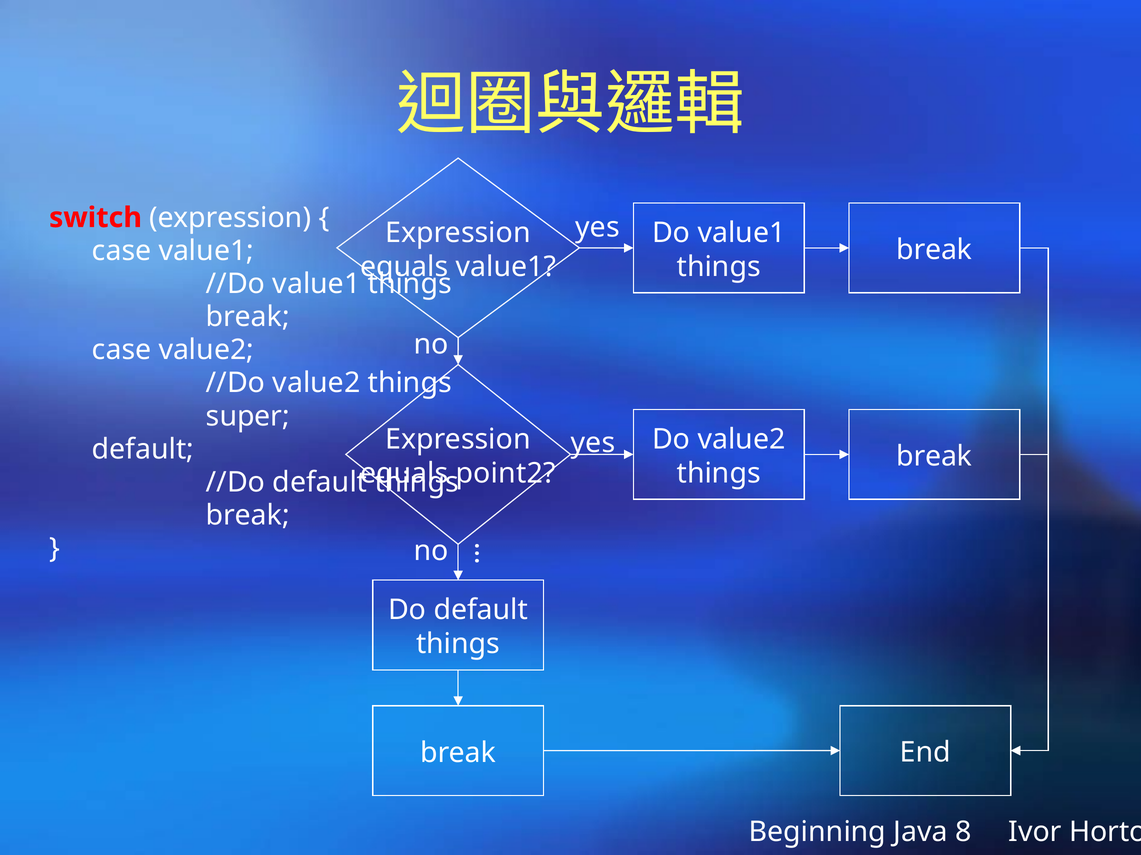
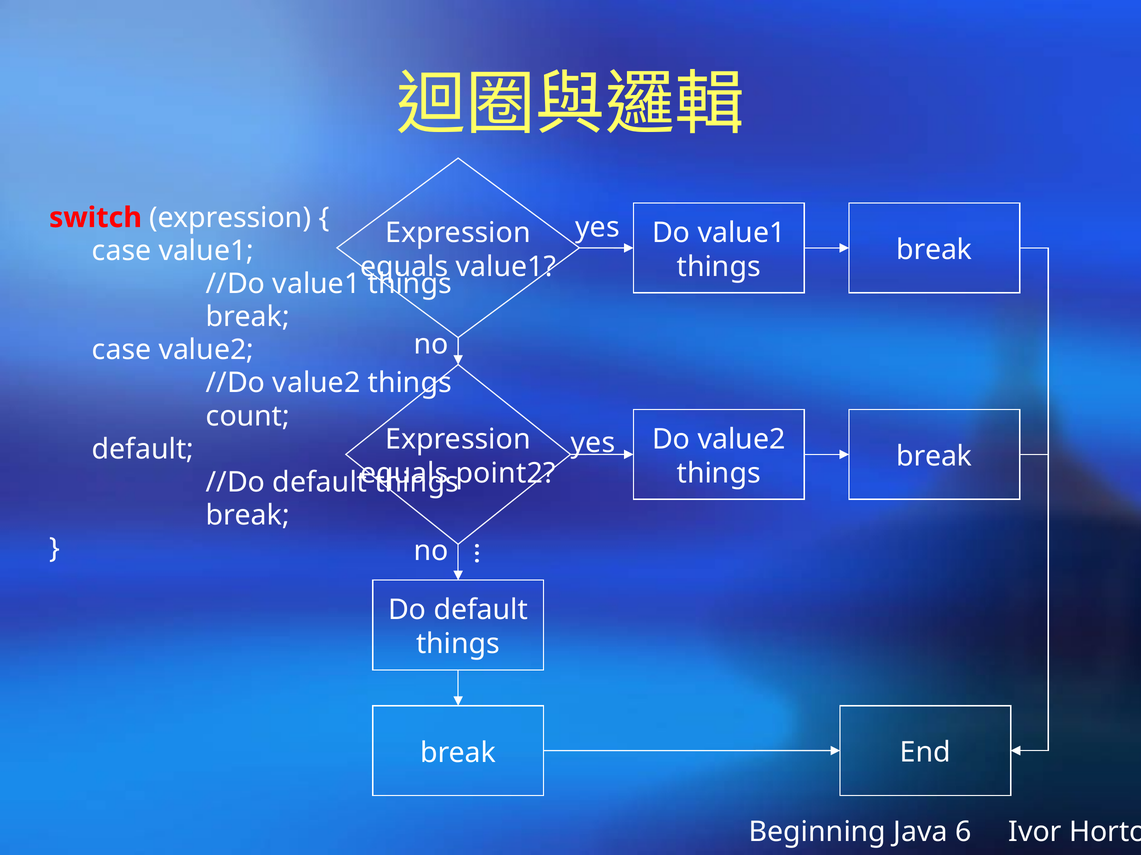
super: super -> count
8: 8 -> 6
